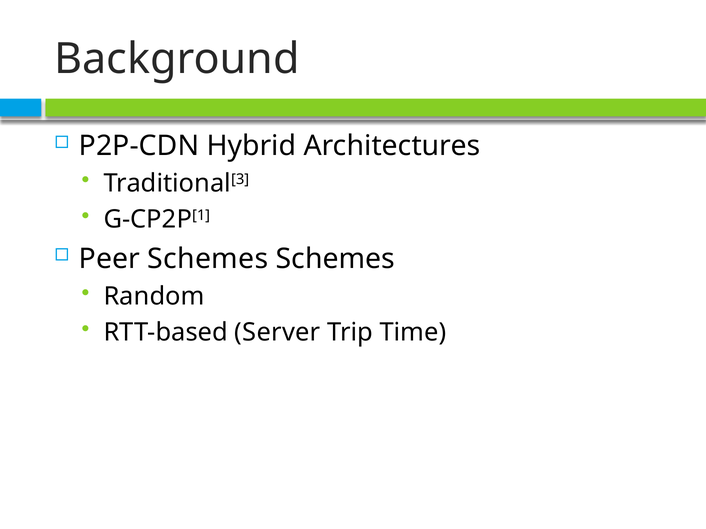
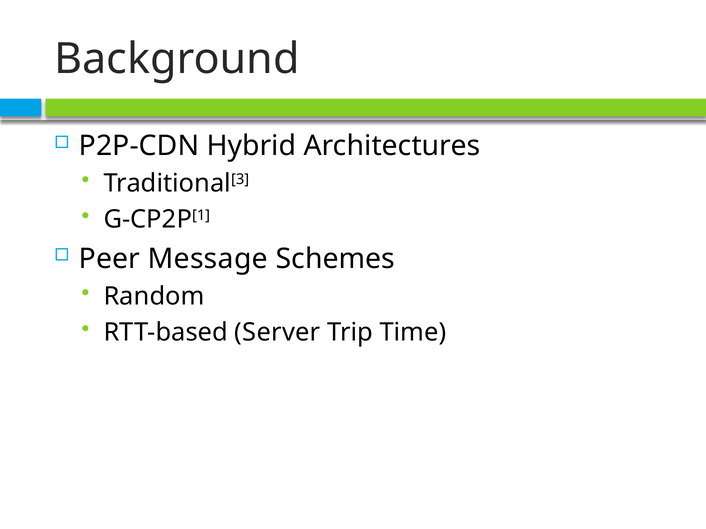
Peer Schemes: Schemes -> Message
